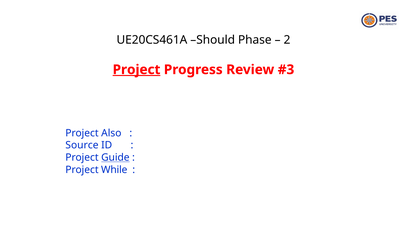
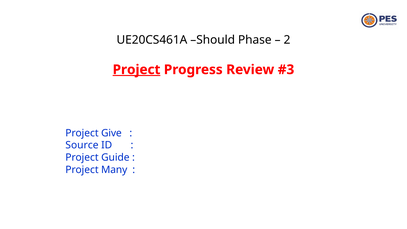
Also: Also -> Give
Guide underline: present -> none
While: While -> Many
